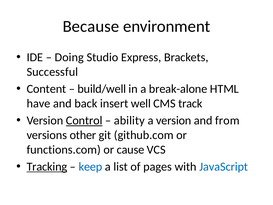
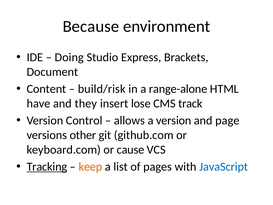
Successful: Successful -> Document
build/well: build/well -> build/risk
break-alone: break-alone -> range-alone
back: back -> they
well: well -> lose
Control underline: present -> none
ability: ability -> allows
from: from -> page
functions.com: functions.com -> keyboard.com
keep colour: blue -> orange
